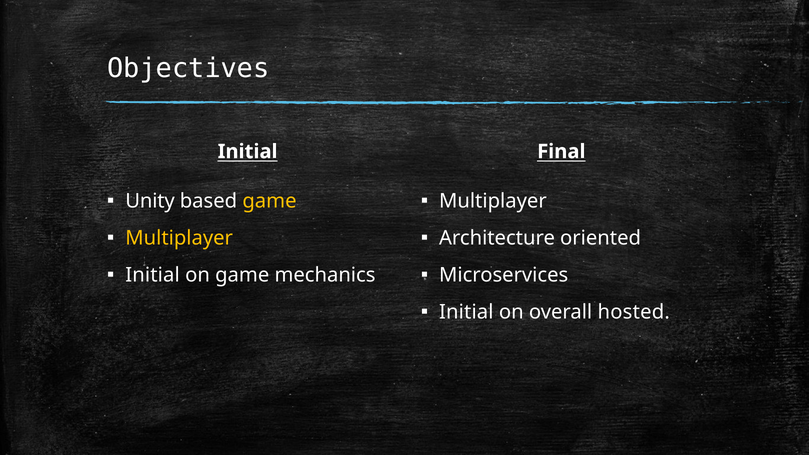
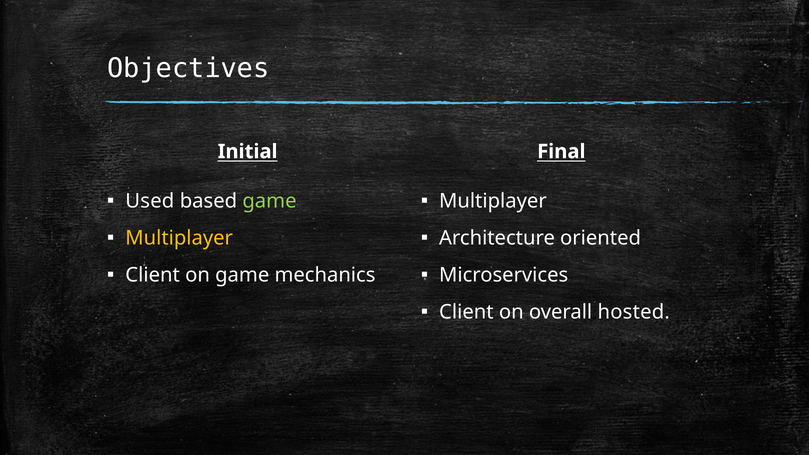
Unity: Unity -> Used
game at (269, 201) colour: yellow -> light green
Initial at (153, 275): Initial -> Client
Initial at (466, 312): Initial -> Client
